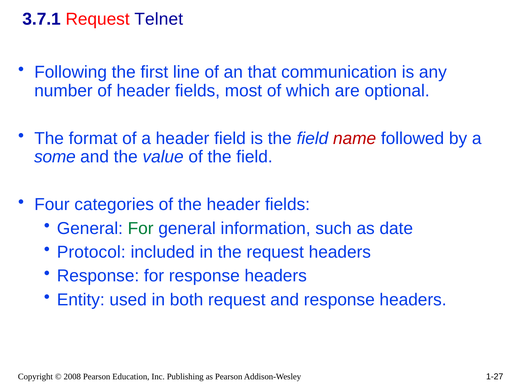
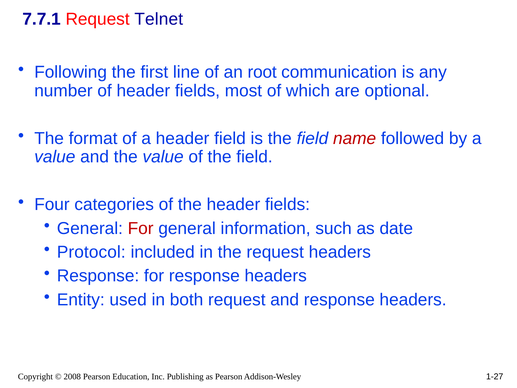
3.7.1: 3.7.1 -> 7.7.1
that: that -> root
some at (55, 157): some -> value
For at (141, 228) colour: green -> red
